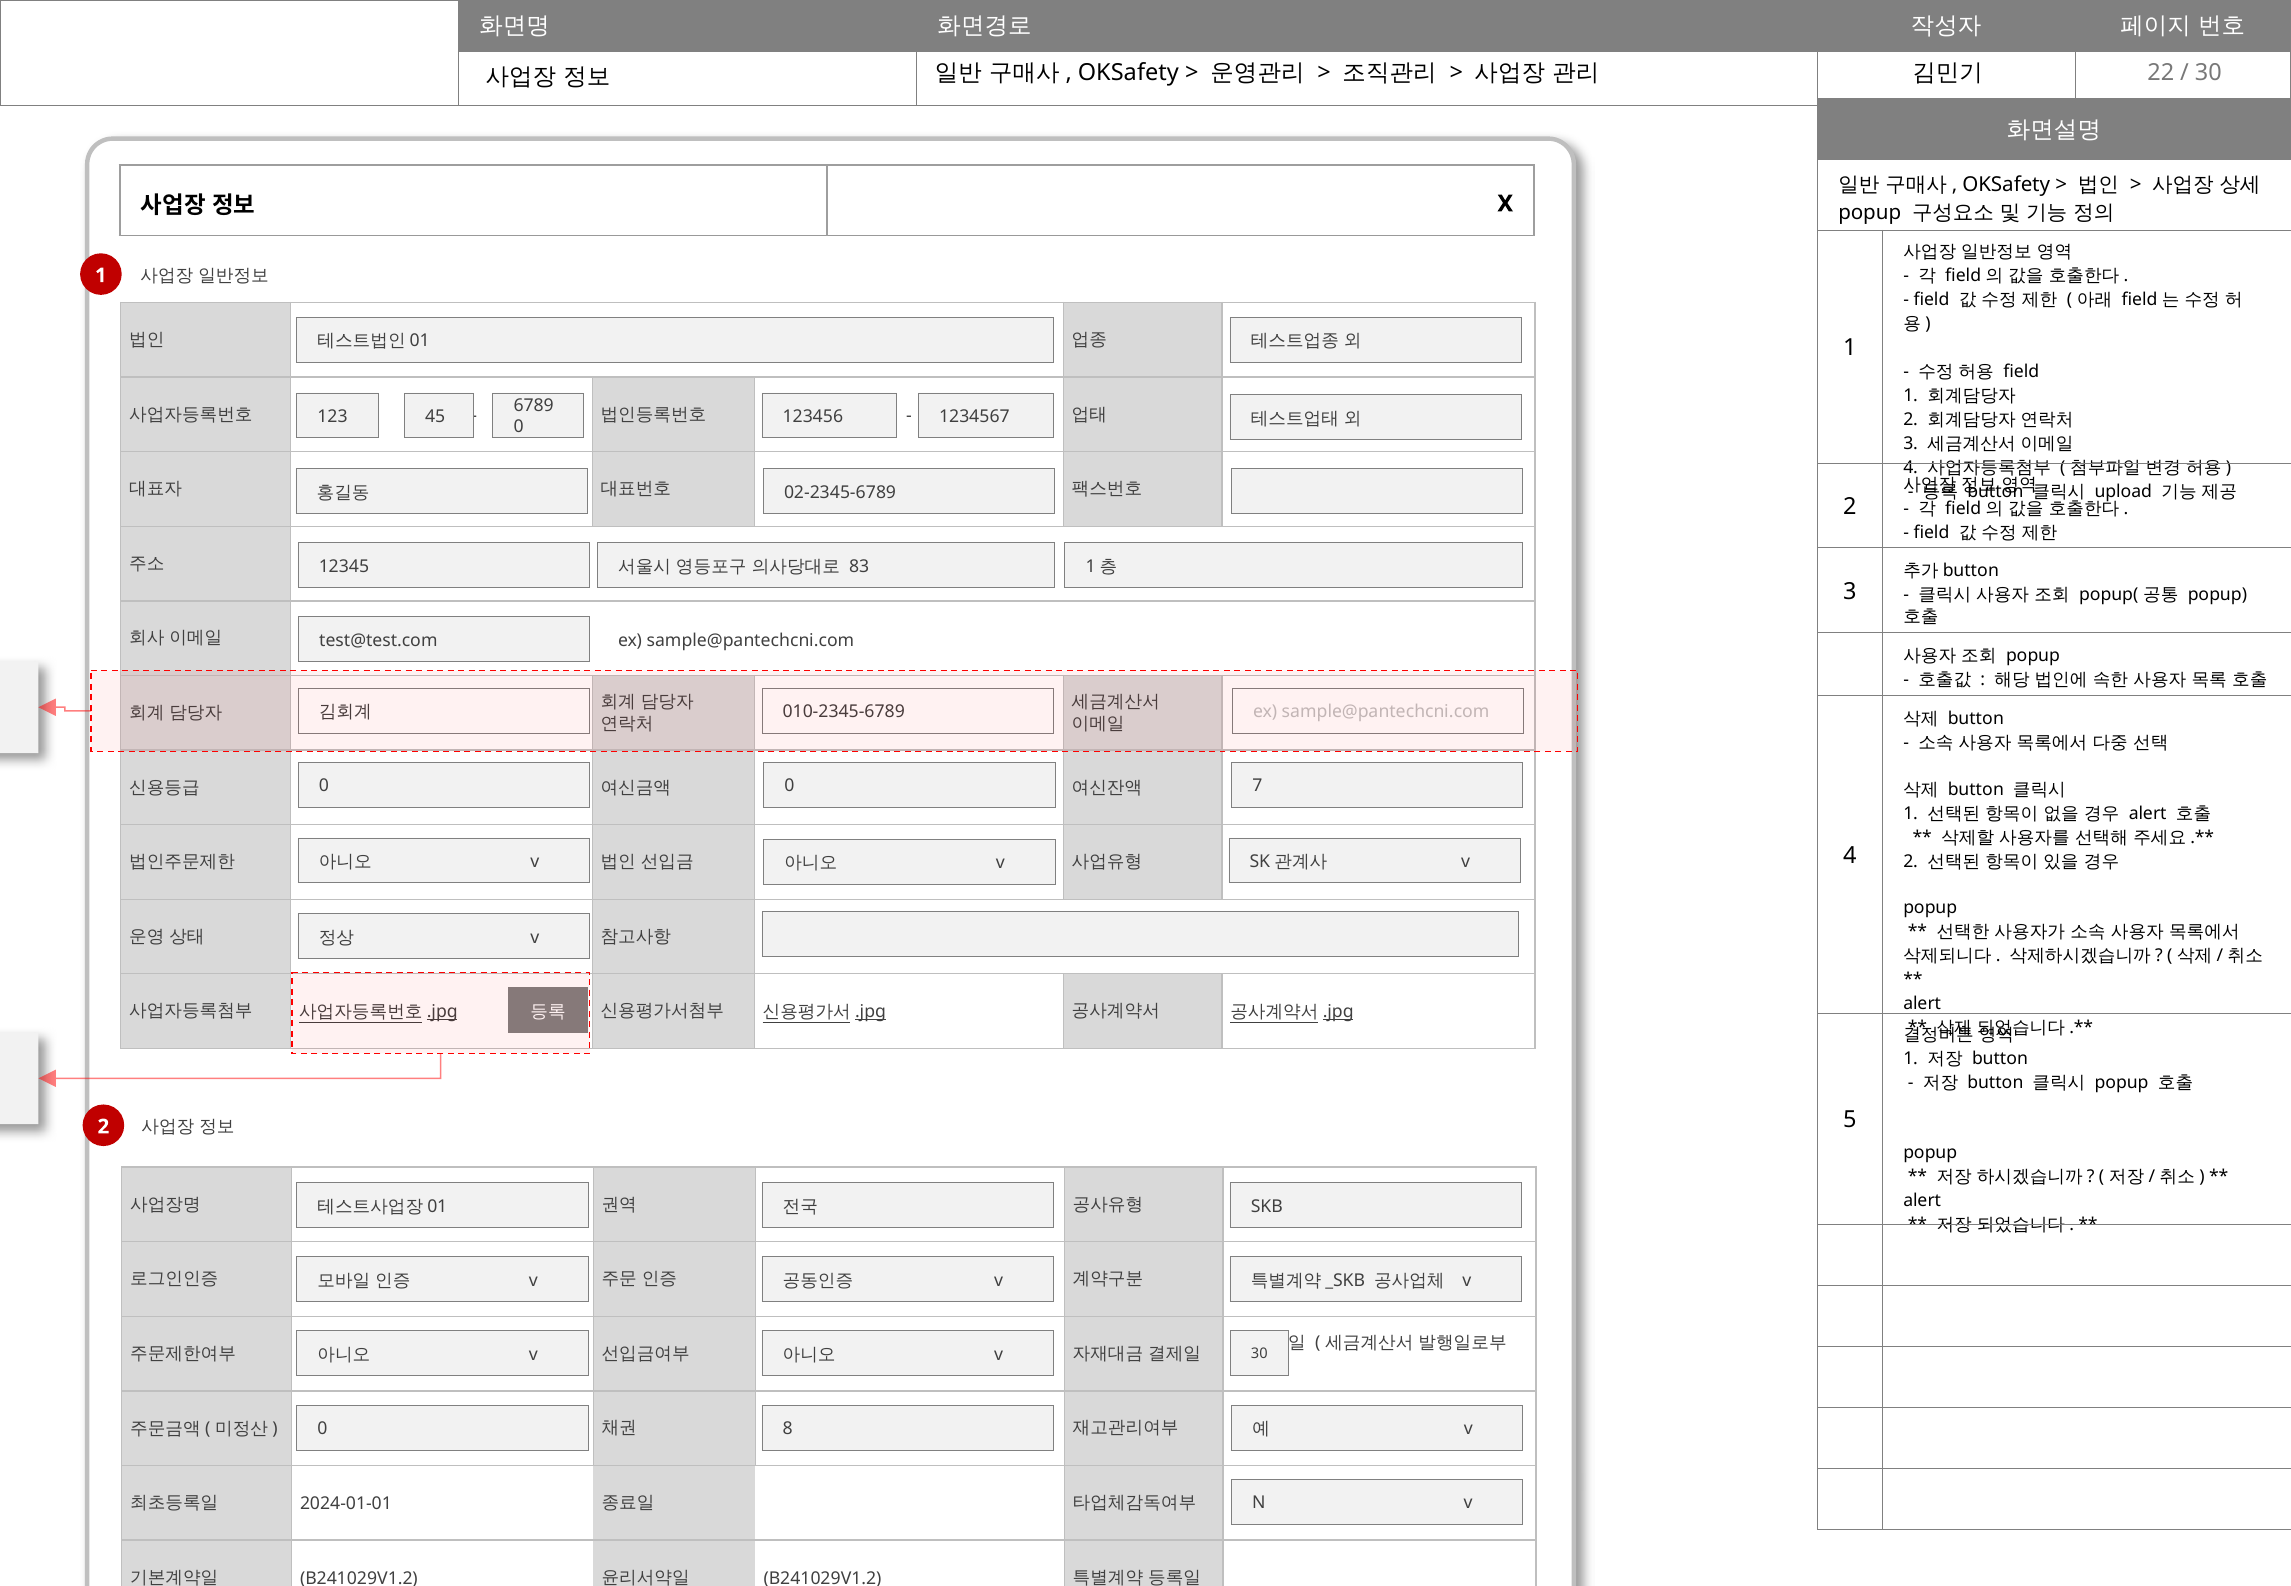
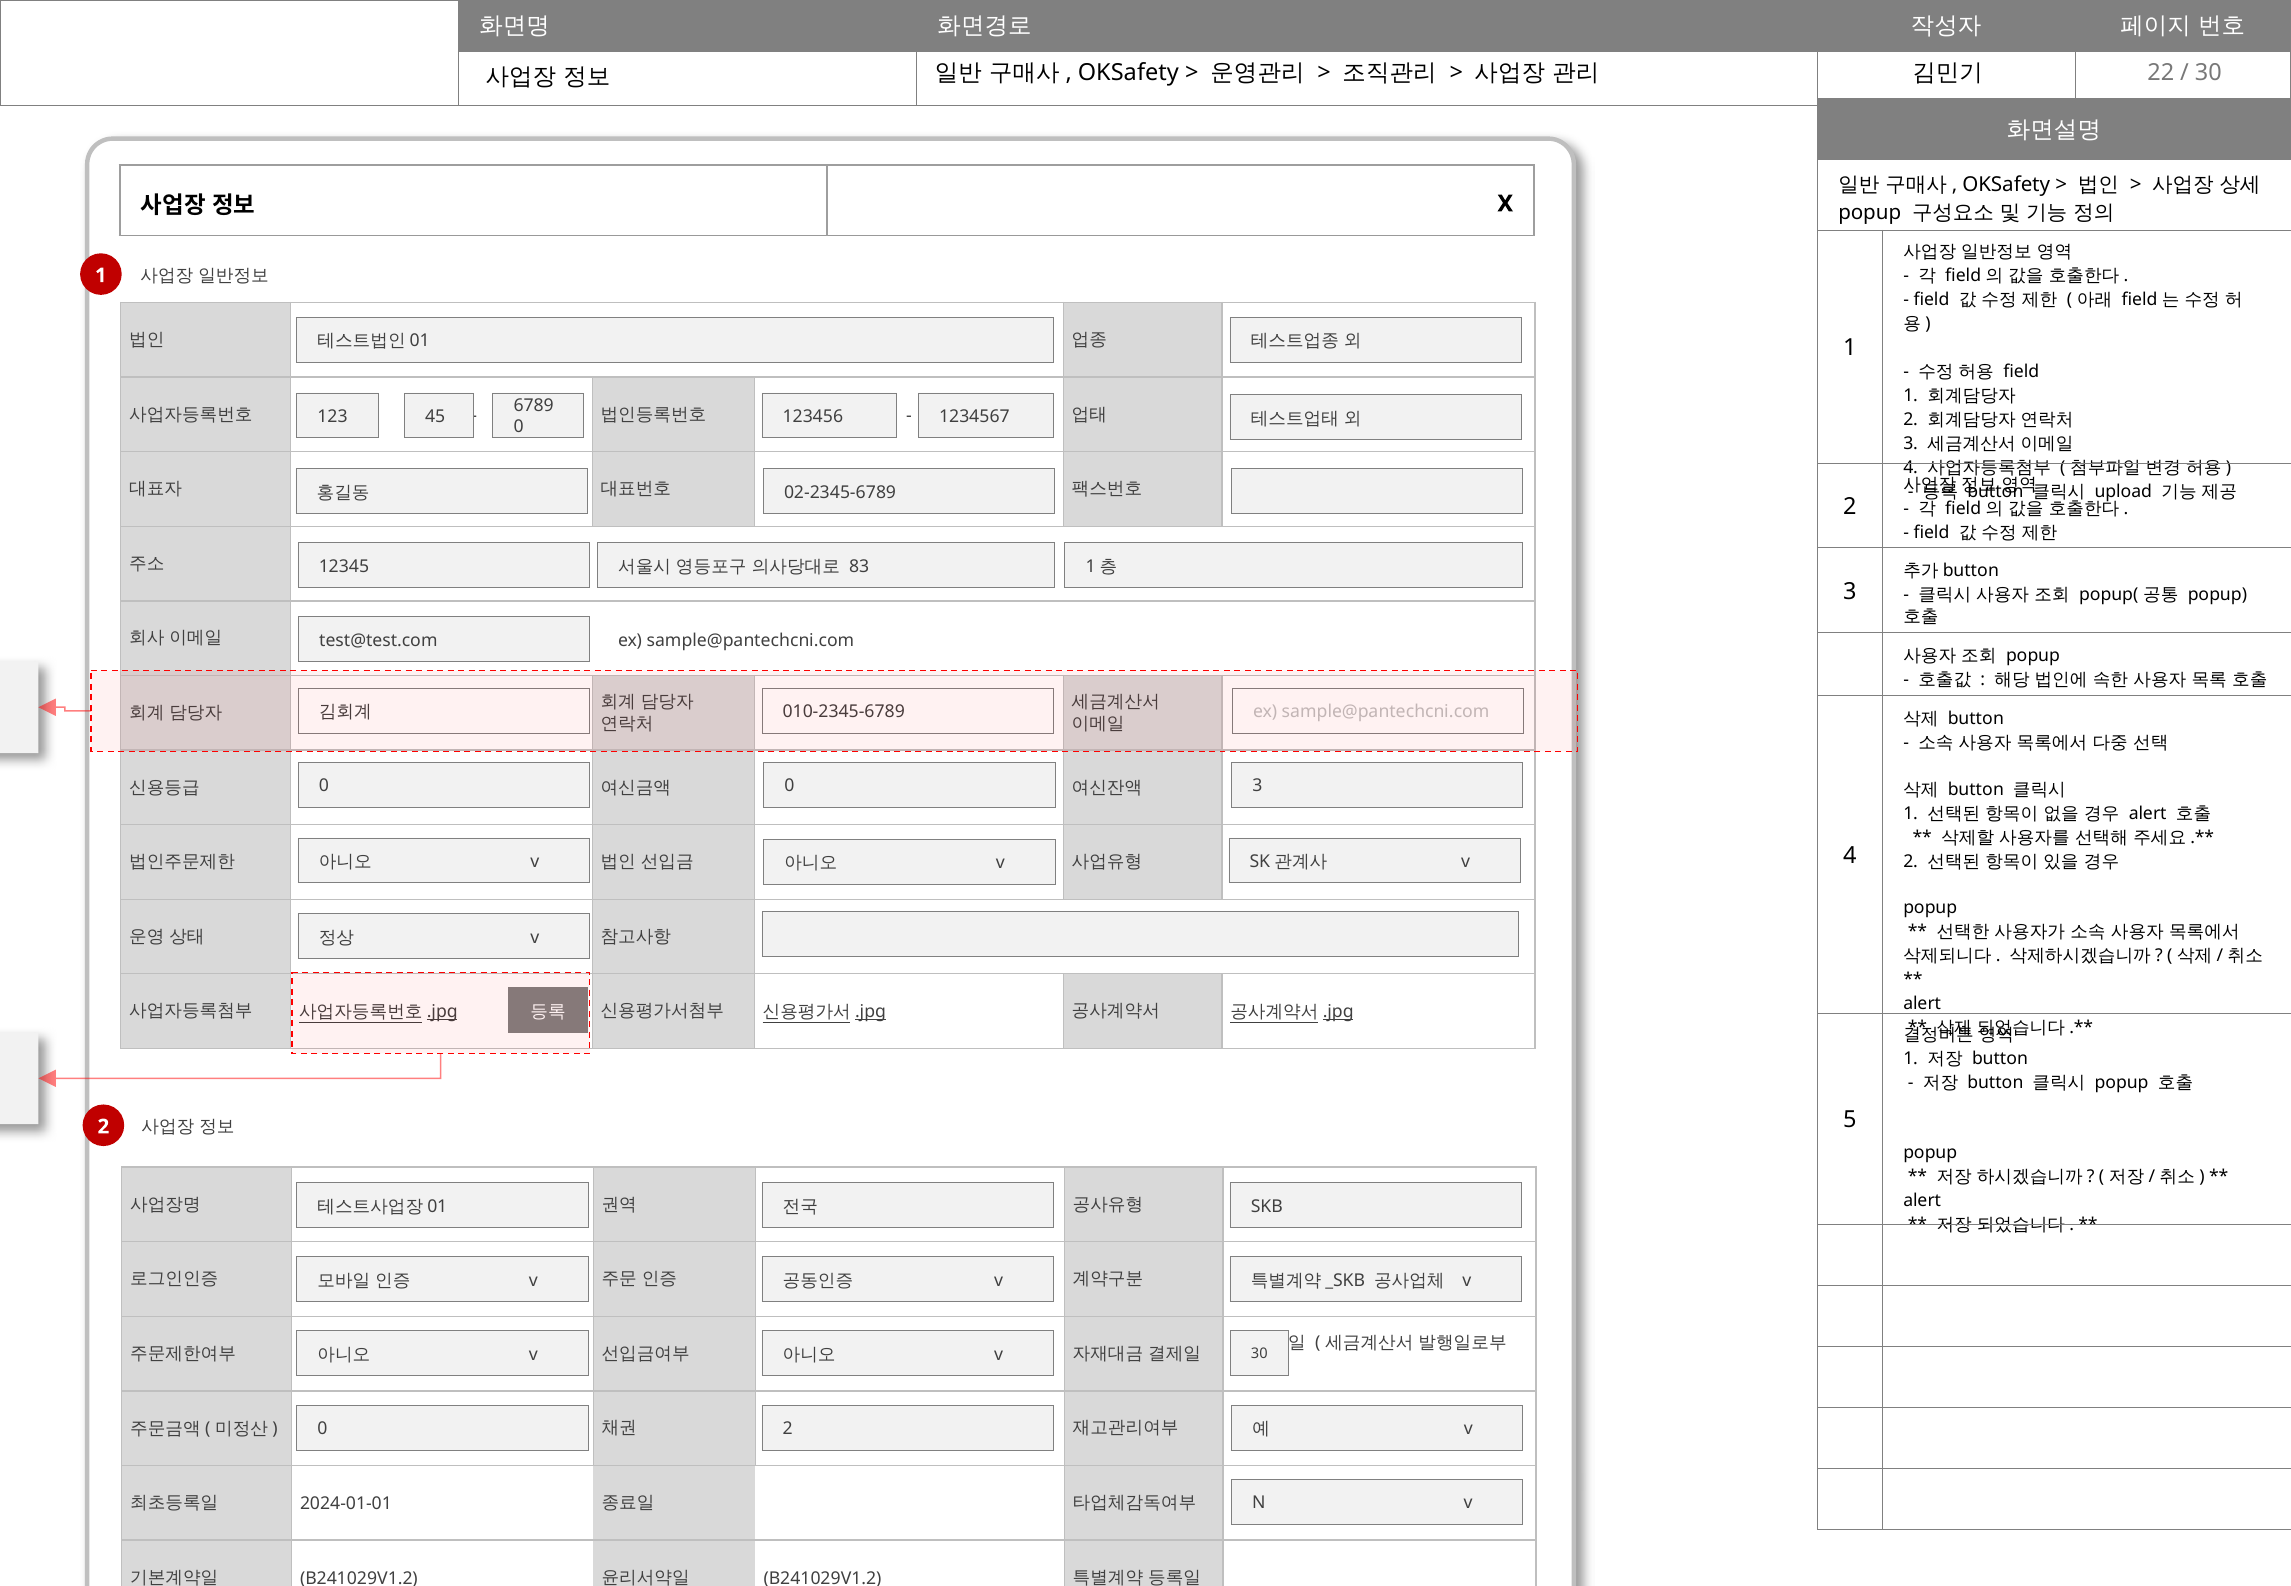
0 7: 7 -> 3
0 8: 8 -> 2
